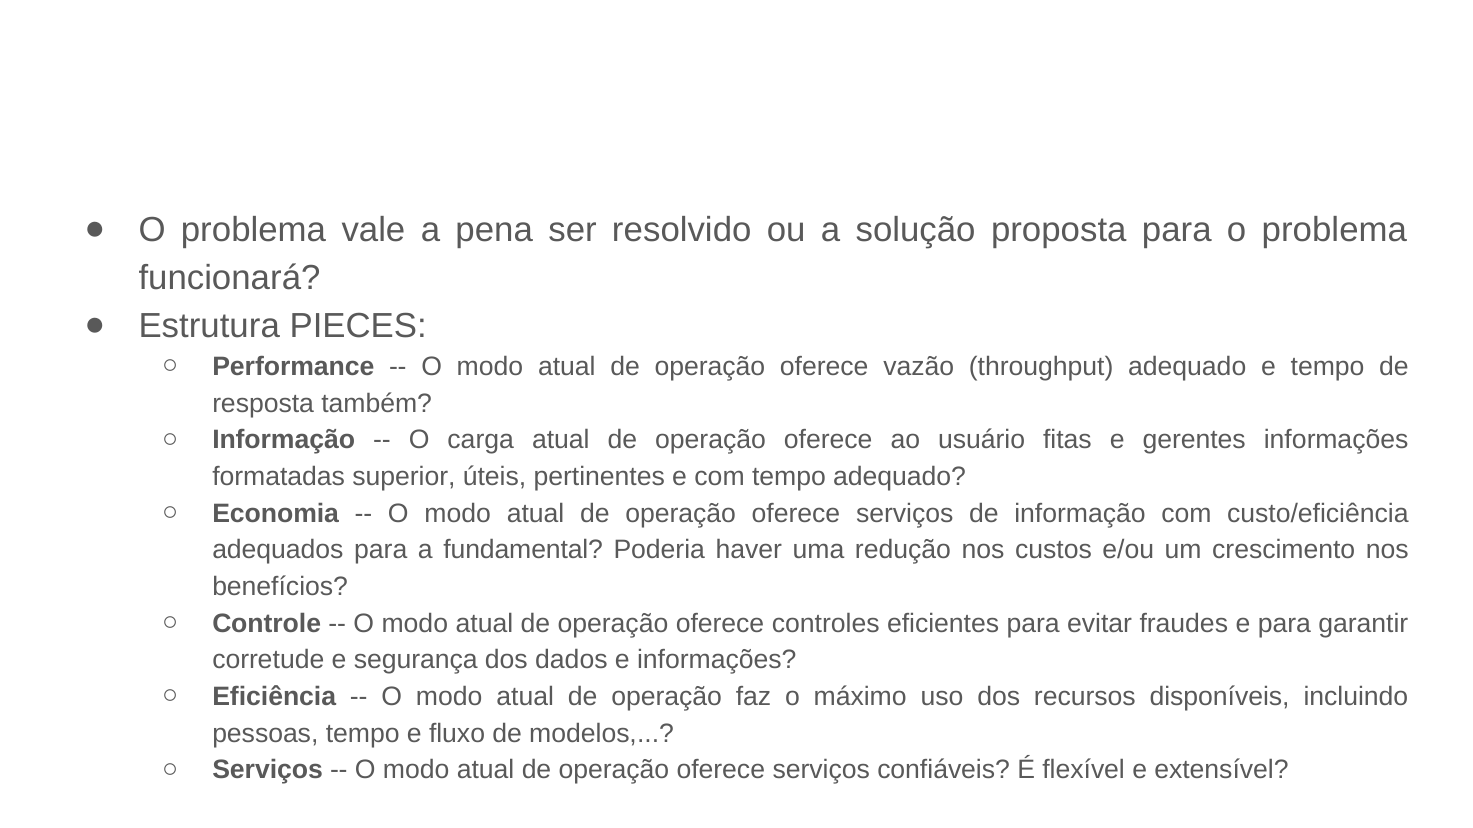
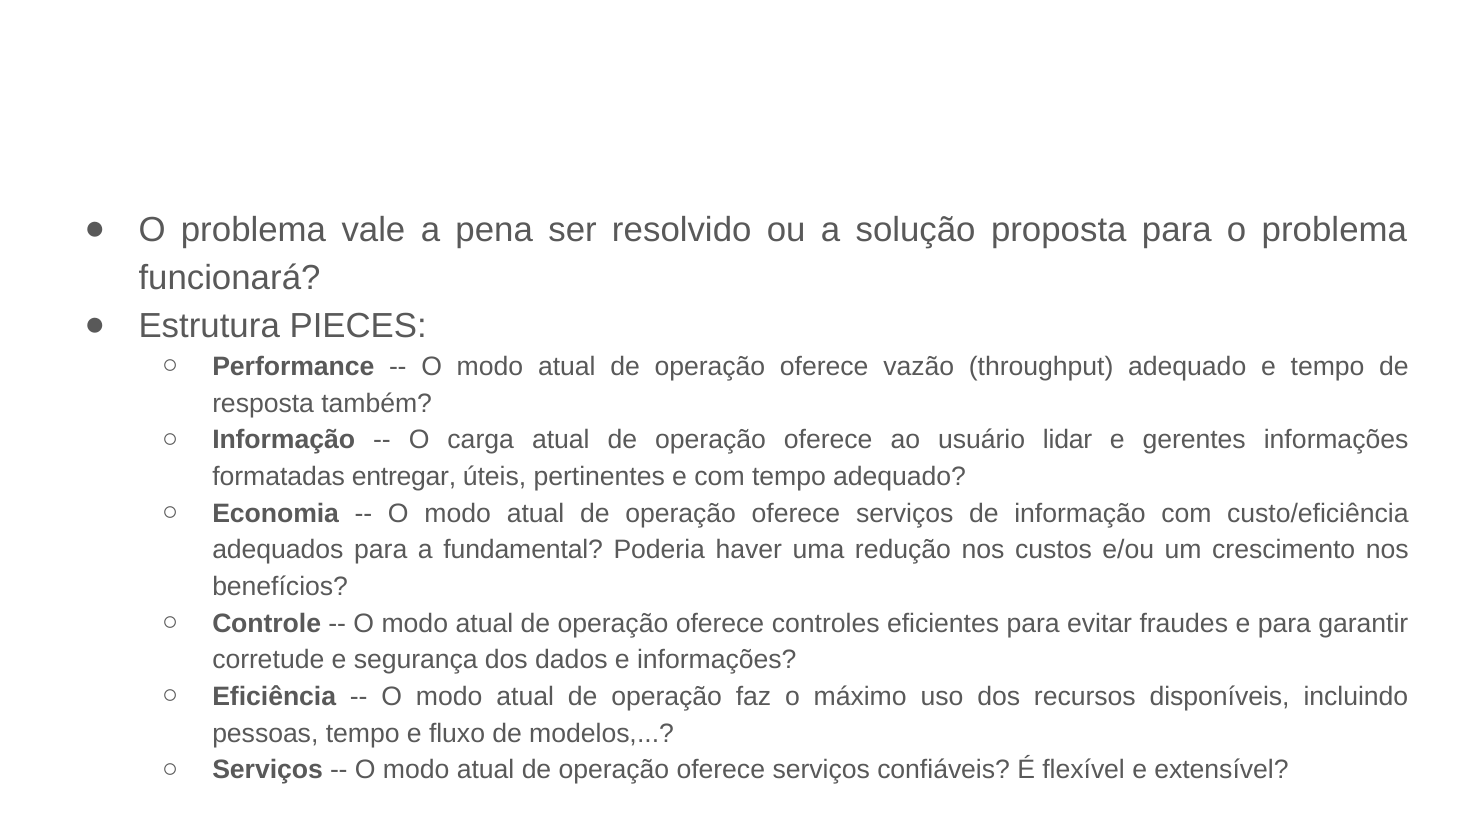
fitas: fitas -> lidar
superior: superior -> entregar
